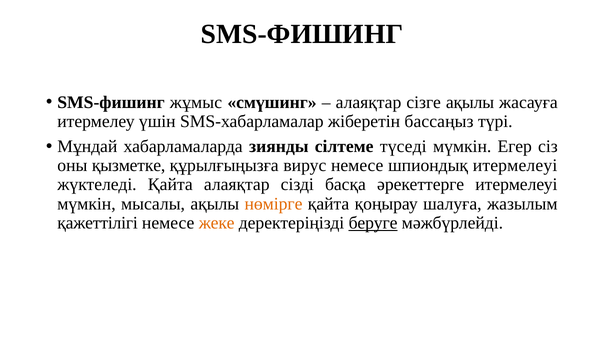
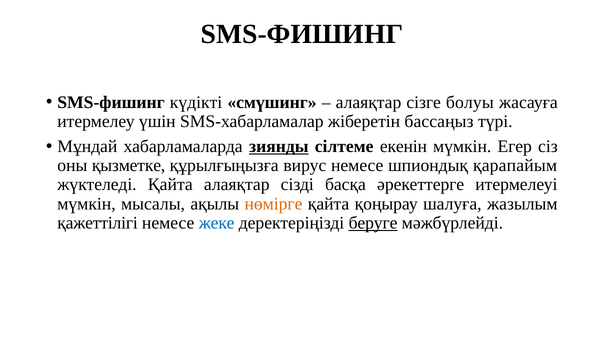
жұмыс: жұмыс -> күдікті
сізге ақылы: ақылы -> болуы
зиянды underline: none -> present
түседі: түседі -> екенін
шпиондық итермелеуі: итермелеуі -> қарапайым
жеке colour: orange -> blue
